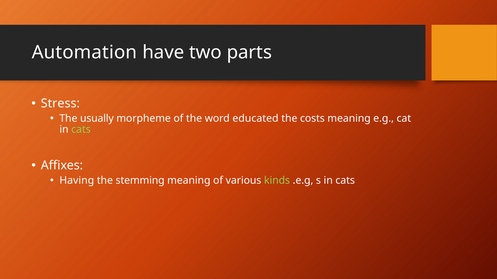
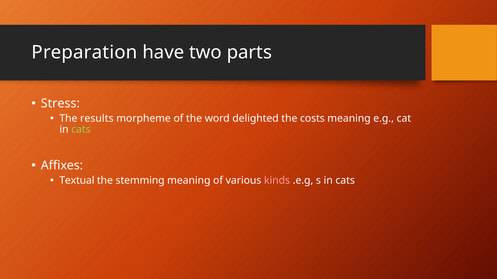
Automation: Automation -> Preparation
usually: usually -> results
educated: educated -> delighted
Having: Having -> Textual
kinds colour: light green -> pink
